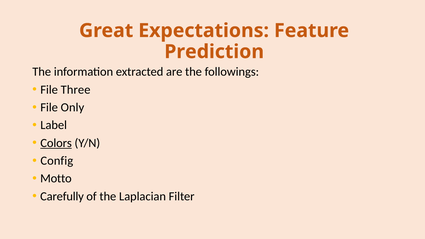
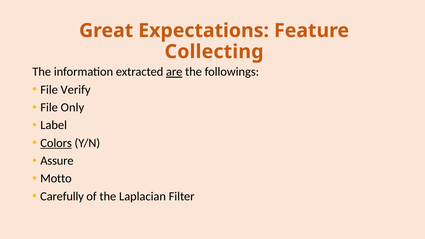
Prediction: Prediction -> Collecting
are underline: none -> present
Three: Three -> Verify
Config: Config -> Assure
